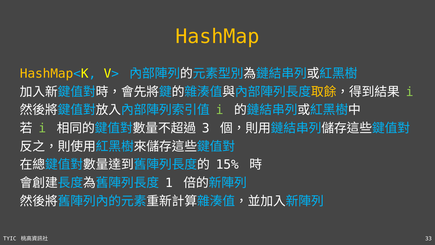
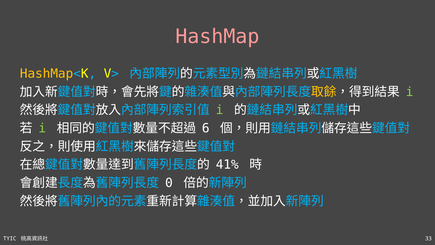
HashMap colour: yellow -> pink
3: 3 -> 6
15%: 15% -> 41%
1: 1 -> 0
